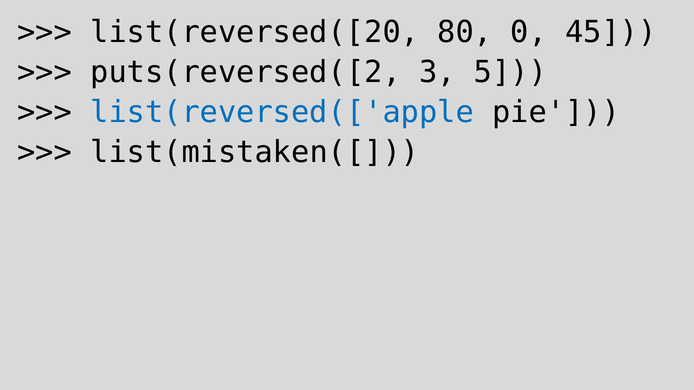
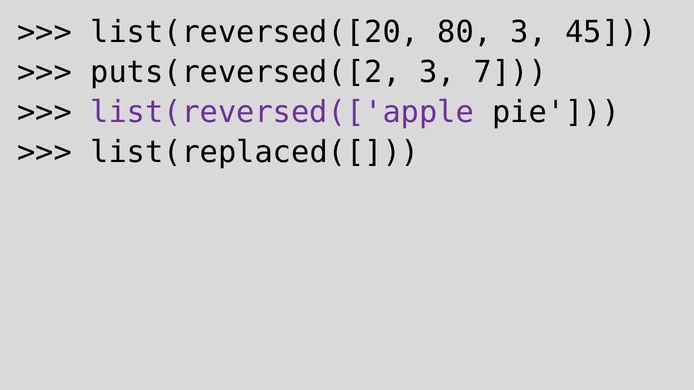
80 0: 0 -> 3
5: 5 -> 7
list(reversed(['apple colour: blue -> purple
list(mistaken([: list(mistaken([ -> list(replaced([
